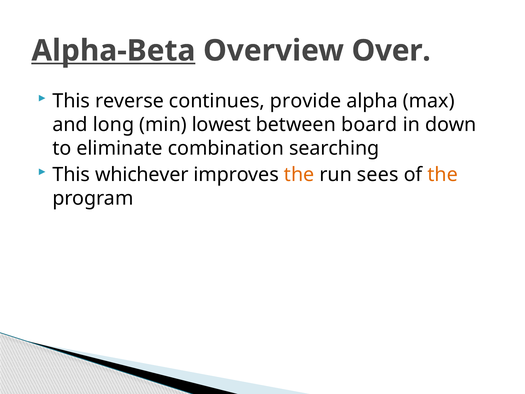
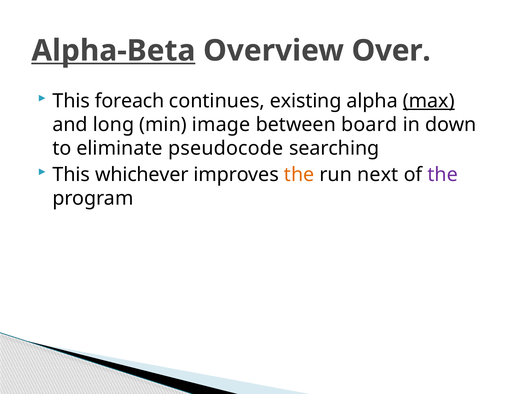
reverse: reverse -> foreach
provide: provide -> existing
max underline: none -> present
lowest: lowest -> image
combination: combination -> pseudocode
sees: sees -> next
the at (443, 175) colour: orange -> purple
